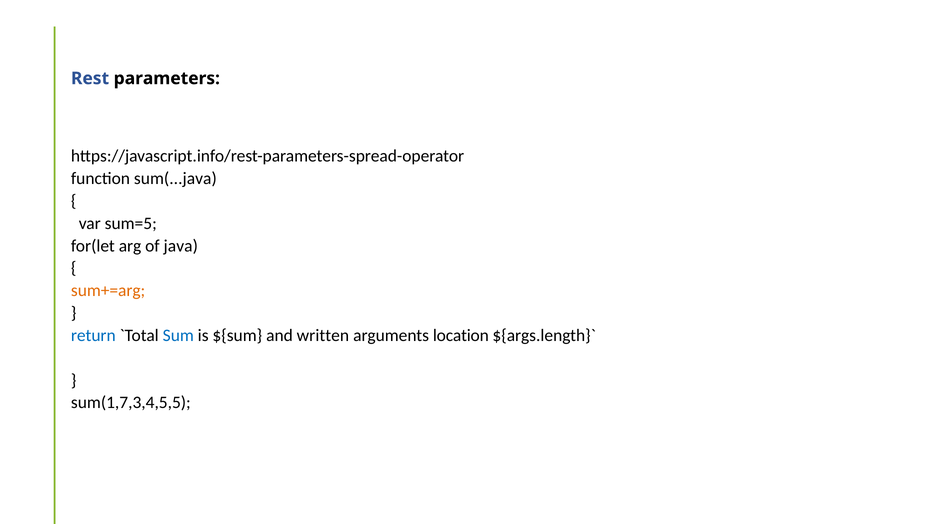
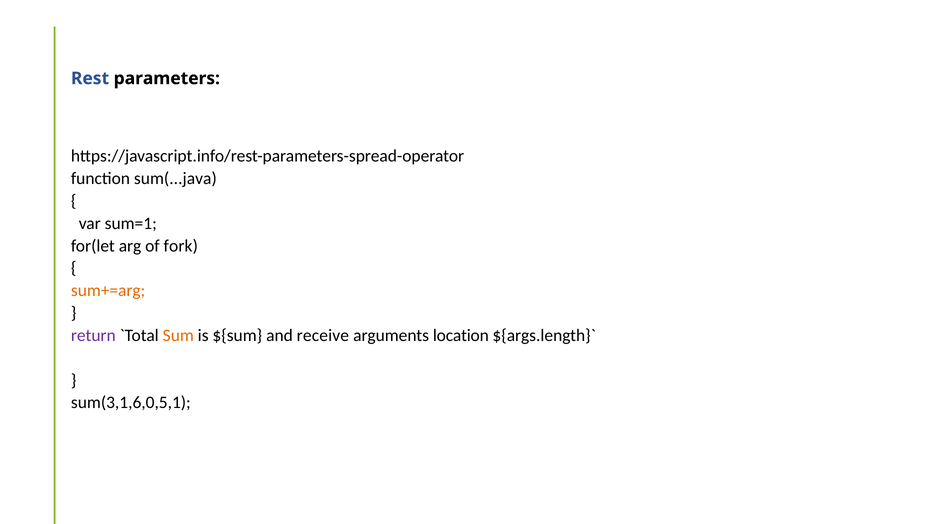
sum=5: sum=5 -> sum=1
java: java -> fork
return colour: blue -> purple
Sum colour: blue -> orange
written: written -> receive
sum(1,7,3,4,5,5: sum(1,7,3,4,5,5 -> sum(3,1,6,0,5,1
